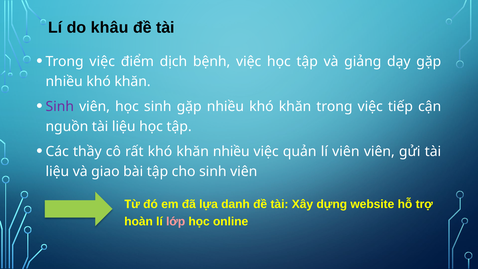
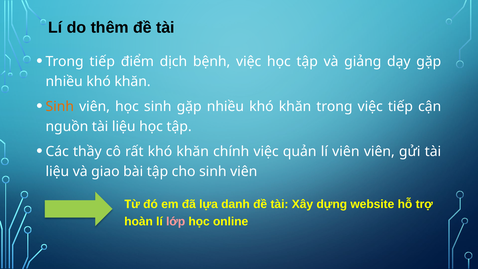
khâu: khâu -> thêm
việc at (102, 61): việc -> tiếp
Sinh at (60, 106) colour: purple -> orange
khăn nhiều: nhiều -> chính
